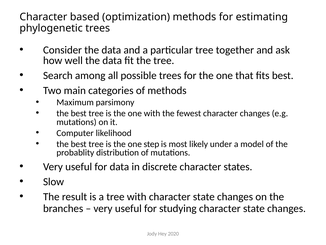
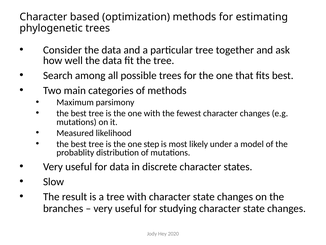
Computer: Computer -> Measured
